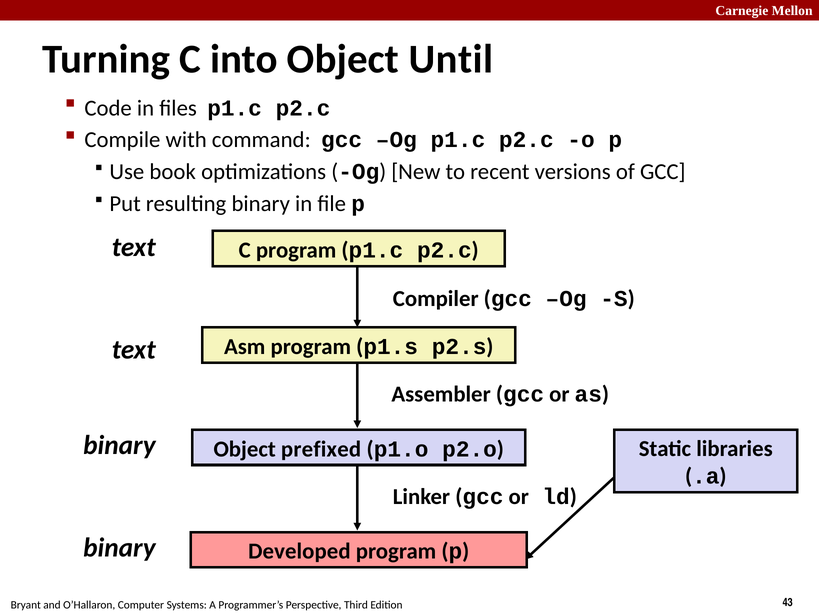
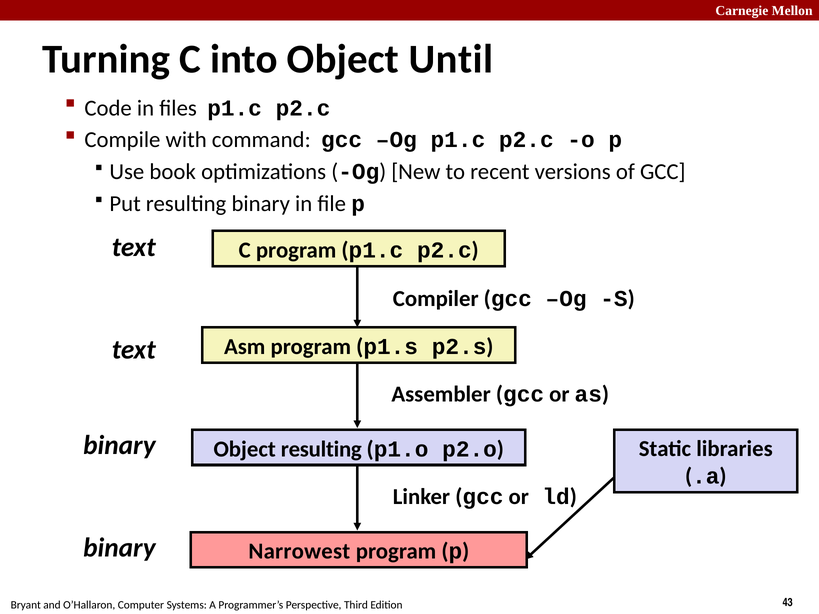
Object prefixed: prefixed -> resulting
Developed: Developed -> Narrowest
